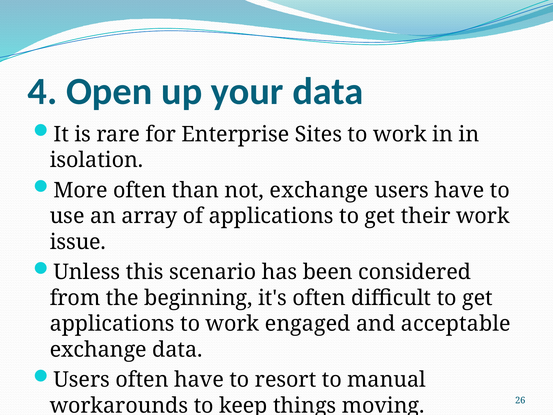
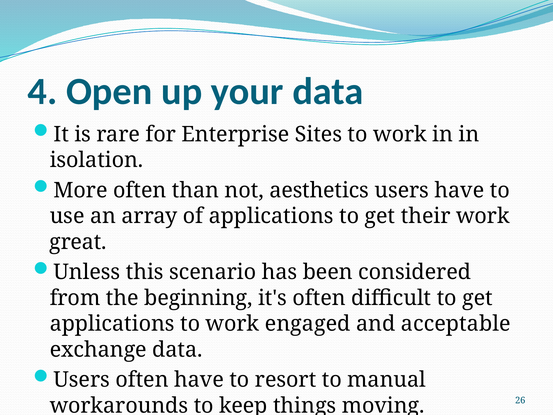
not exchange: exchange -> aesthetics
issue: issue -> great
